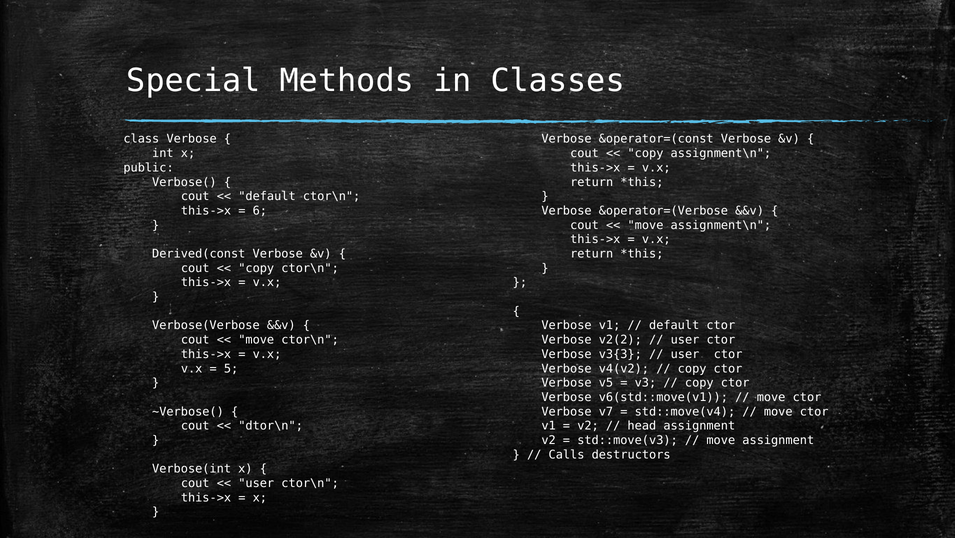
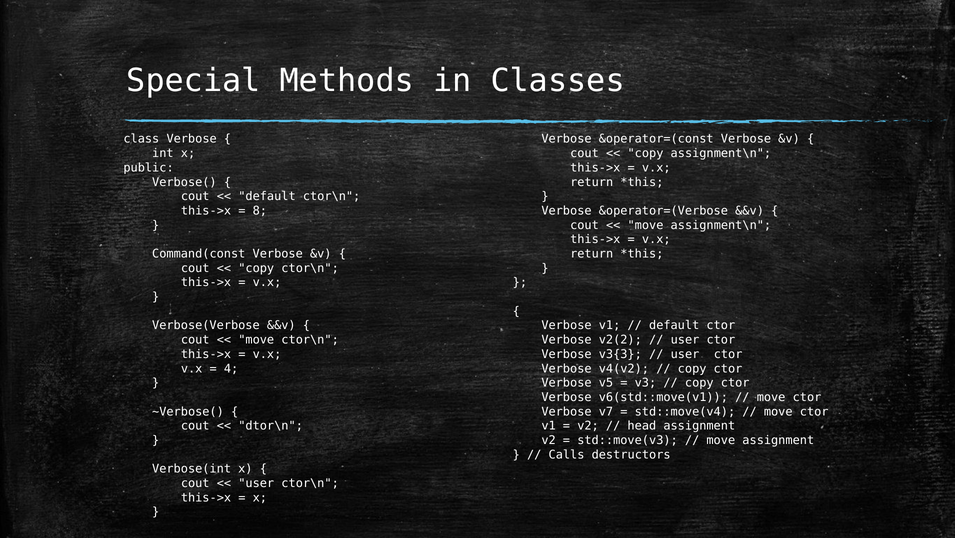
6: 6 -> 8
Derived(const: Derived(const -> Command(const
5: 5 -> 4
